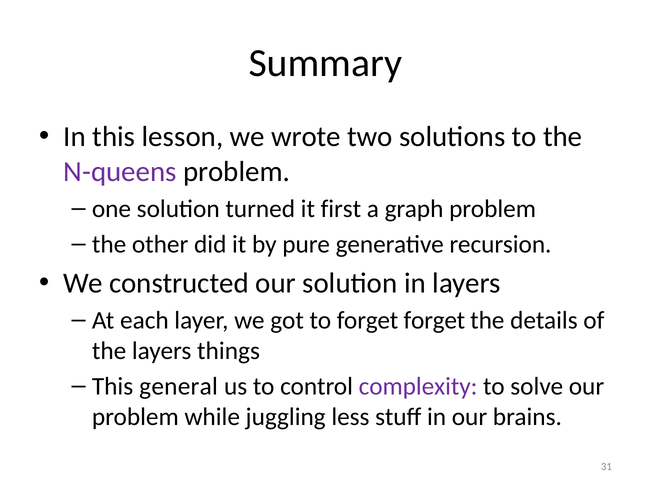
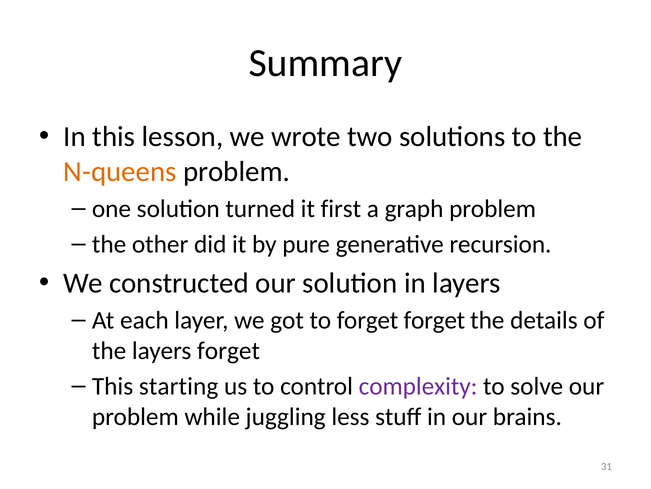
N-queens colour: purple -> orange
layers things: things -> forget
general: general -> starting
